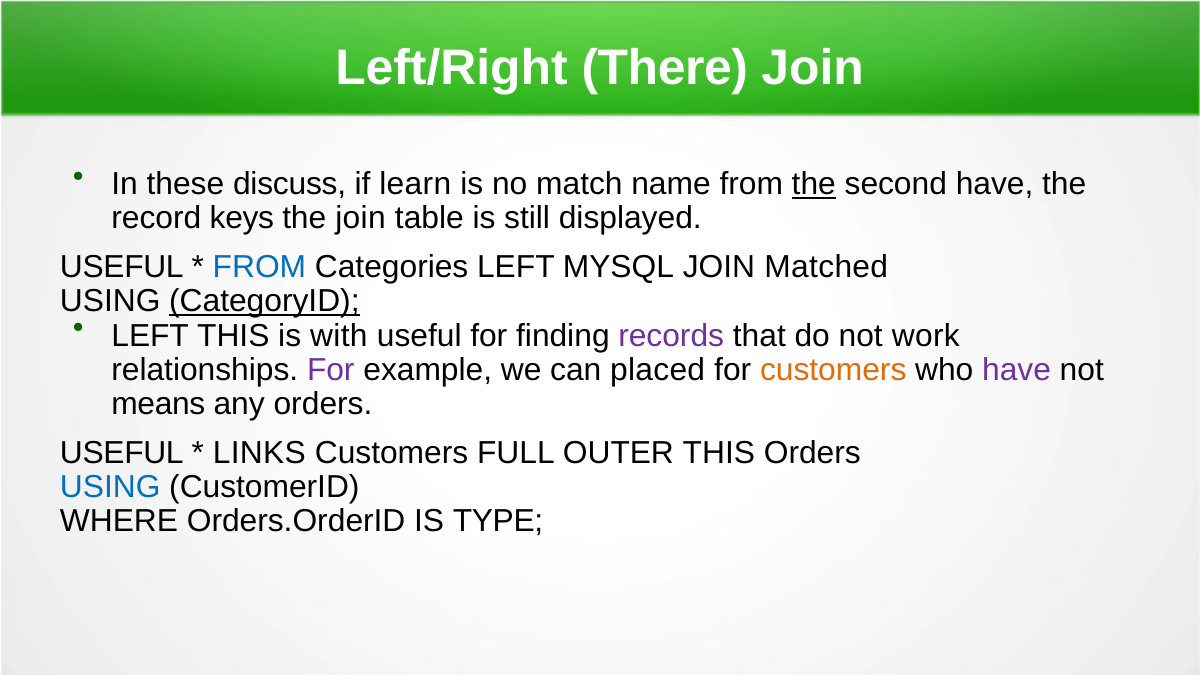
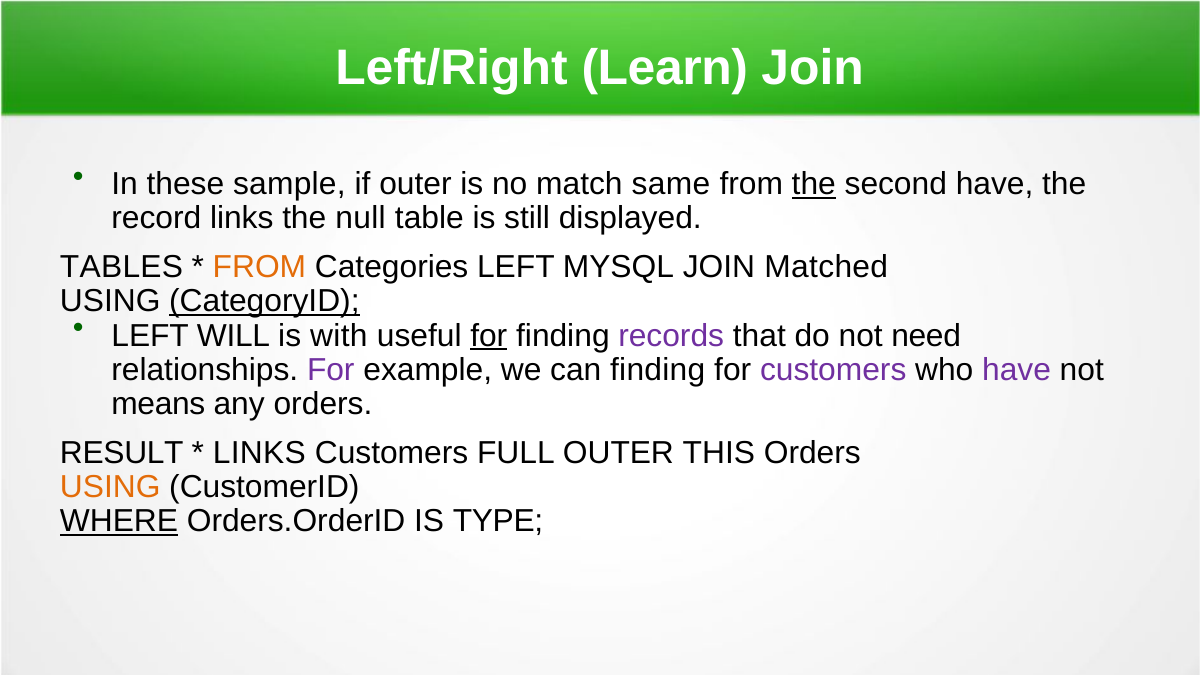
There: There -> Learn
discuss: discuss -> sample
if learn: learn -> outer
name: name -> same
record keys: keys -> links
the join: join -> null
USEFUL at (122, 267): USEFUL -> TABLES
FROM at (259, 267) colour: blue -> orange
LEFT THIS: THIS -> WILL
for at (489, 336) underline: none -> present
work: work -> need
can placed: placed -> finding
customers at (833, 370) colour: orange -> purple
USEFUL at (122, 453): USEFUL -> RESULT
USING at (110, 487) colour: blue -> orange
WHERE underline: none -> present
